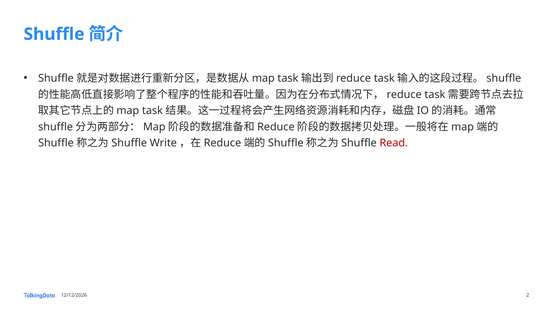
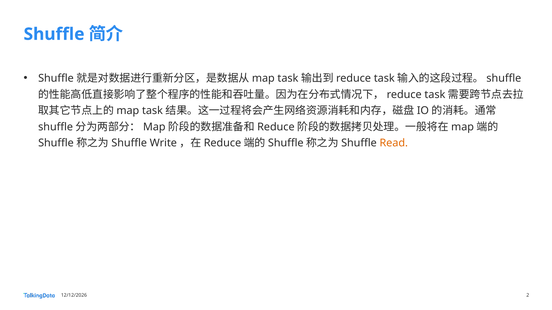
Read colour: red -> orange
